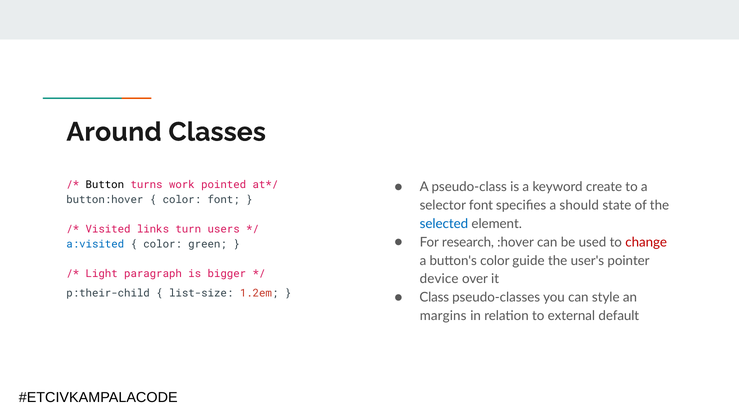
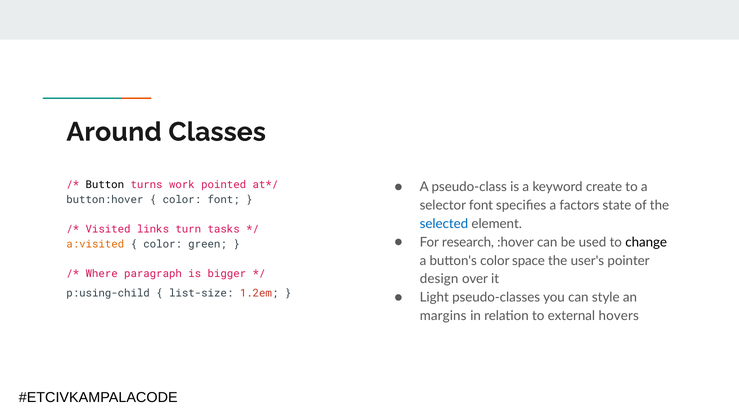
should: should -> factors
users: users -> tasks
change colour: red -> black
a:visited colour: blue -> orange
guide: guide -> space
Light: Light -> Where
device: device -> design
p:their-child: p:their-child -> p:using-child
Class: Class -> Light
default: default -> hovers
